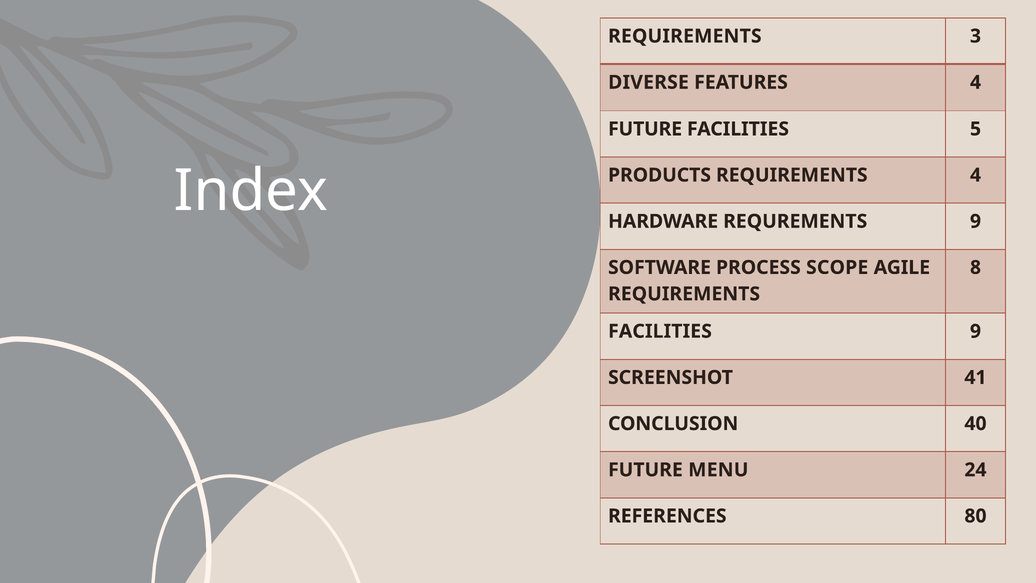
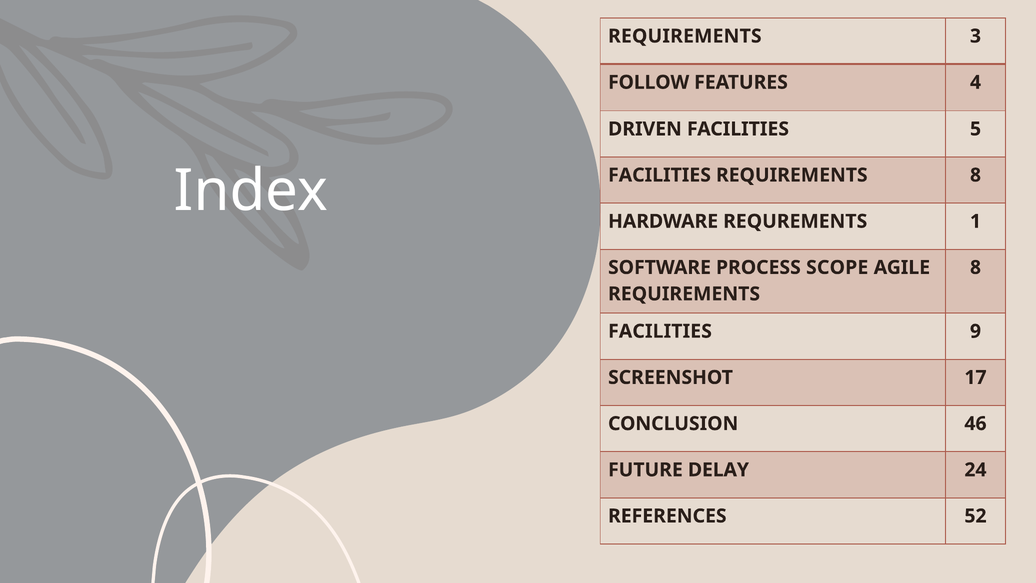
DIVERSE: DIVERSE -> FOLLOW
FUTURE at (645, 129): FUTURE -> DRIVEN
PRODUCTS at (660, 175): PRODUCTS -> FACILITIES
4 at (976, 175): 4 -> 8
REQUREMENTS 9: 9 -> 1
41: 41 -> 17
40: 40 -> 46
MENU: MENU -> DELAY
80: 80 -> 52
